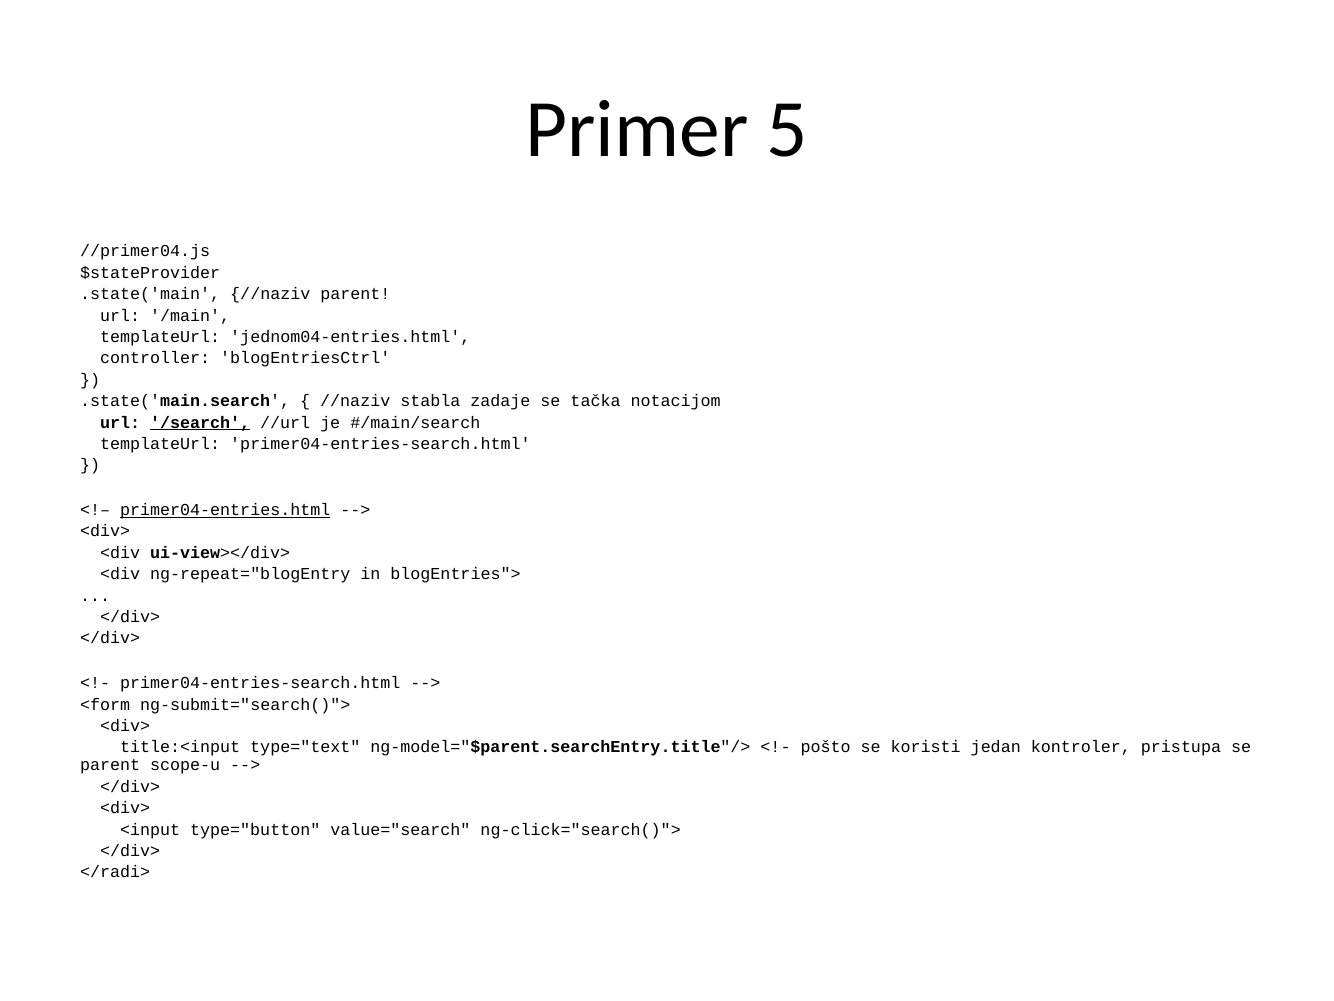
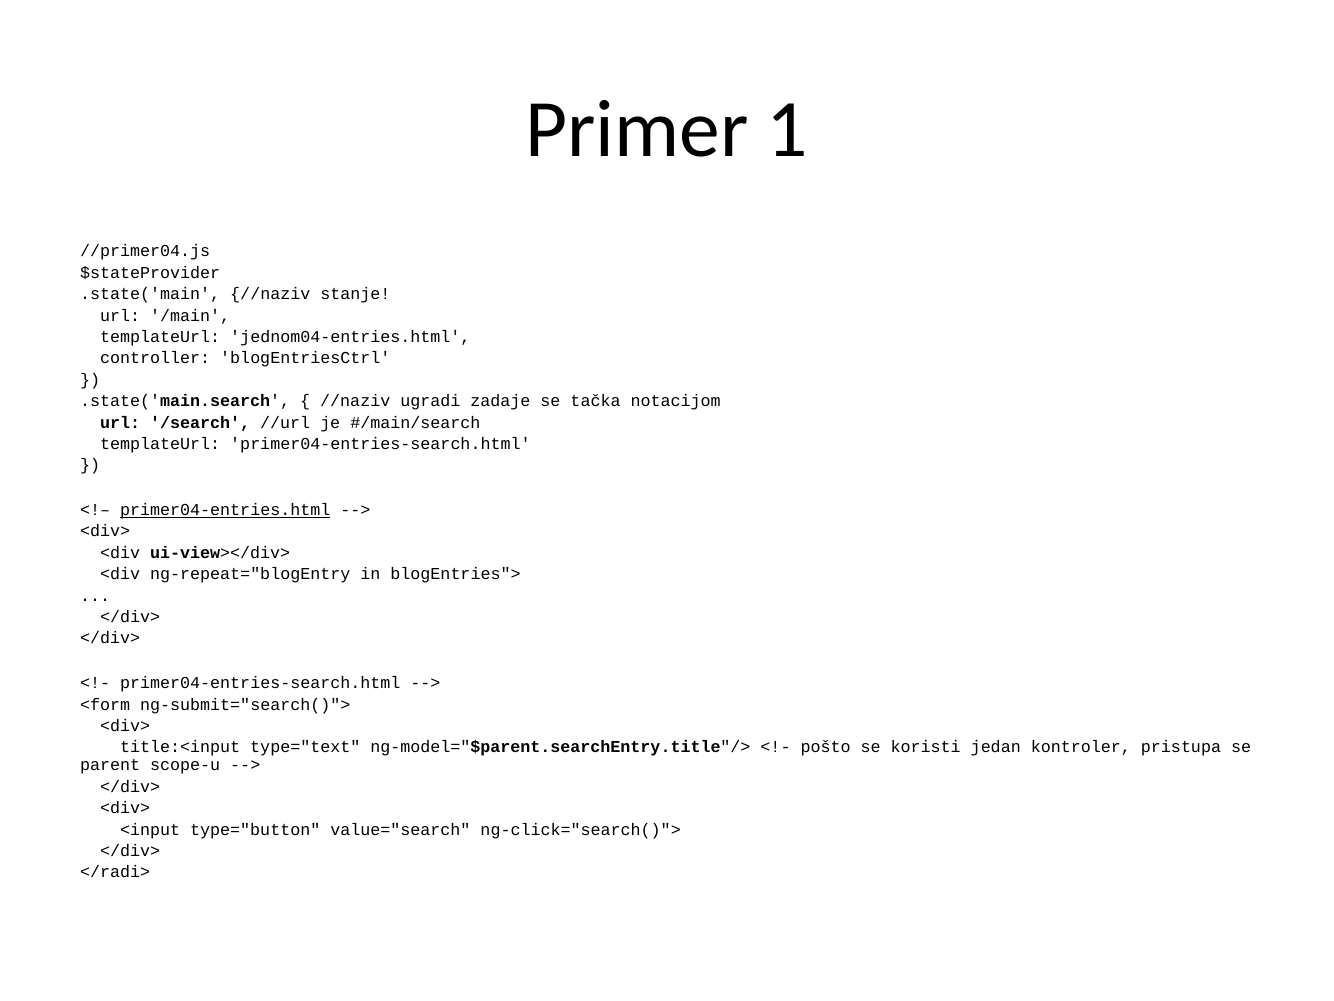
5: 5 -> 1
//naziv parent: parent -> stanje
stabla: stabla -> ugradi
/search underline: present -> none
